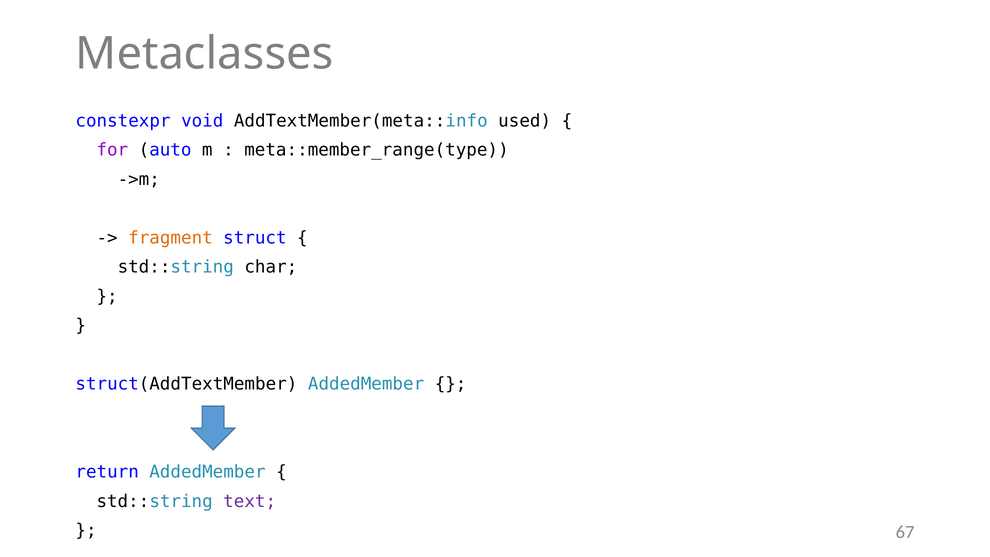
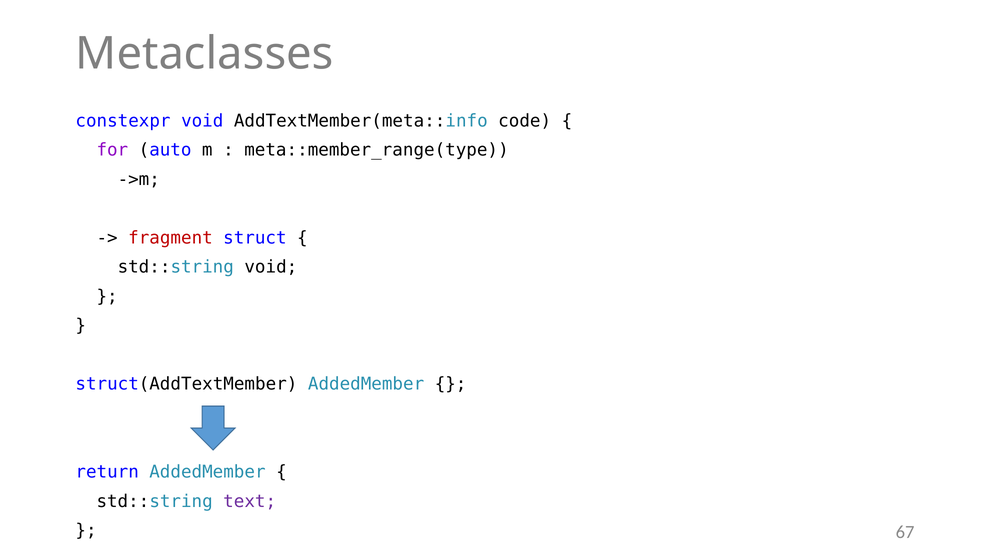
used: used -> code
fragment colour: orange -> red
std::string char: char -> void
